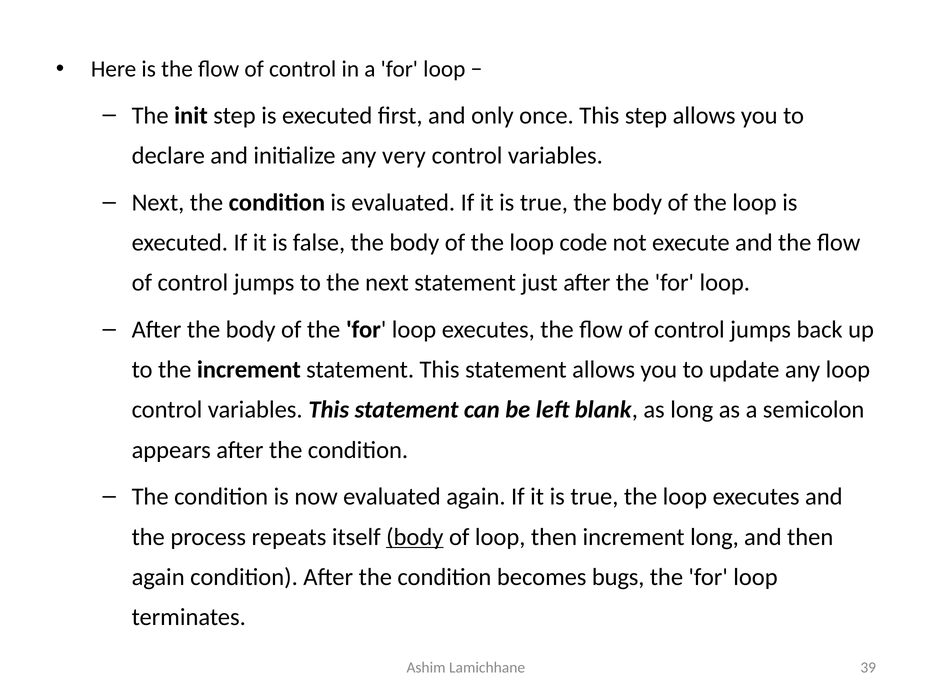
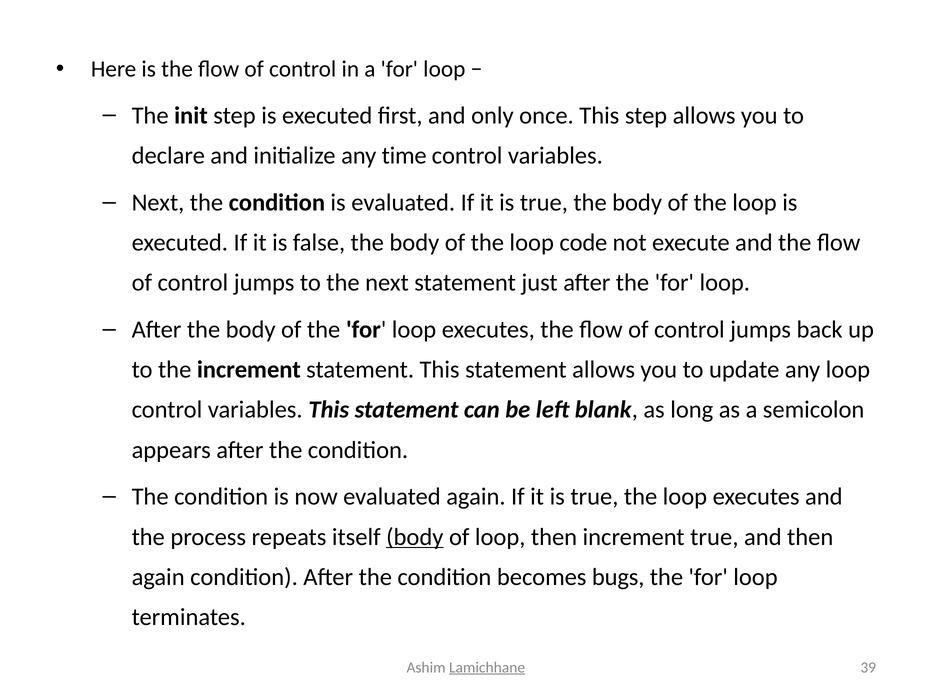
very: very -> time
increment long: long -> true
Lamichhane underline: none -> present
